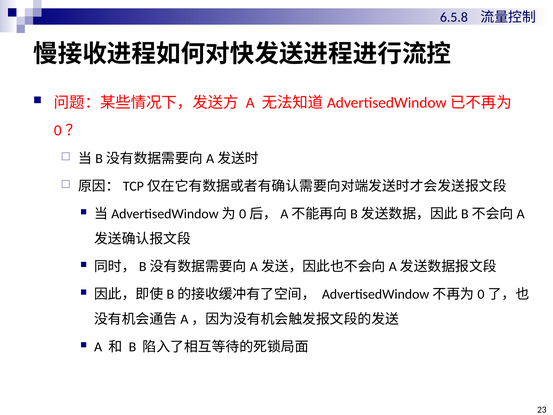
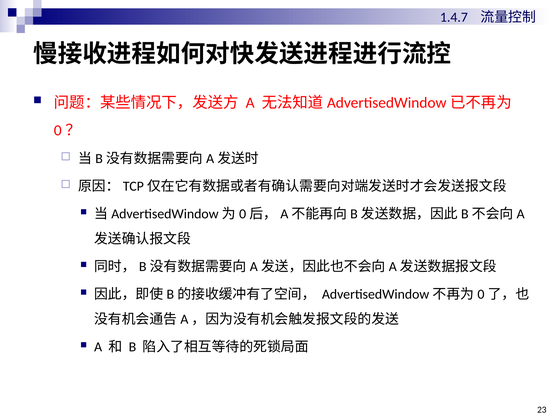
6.5.8: 6.5.8 -> 1.4.7
